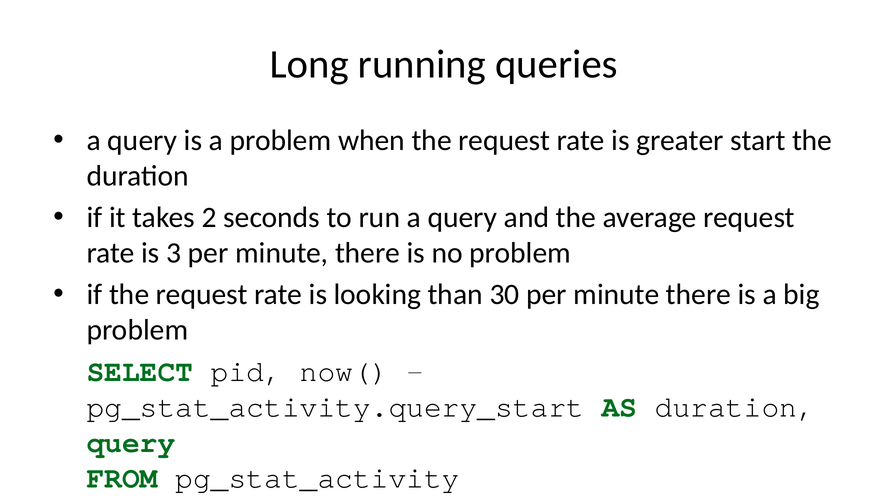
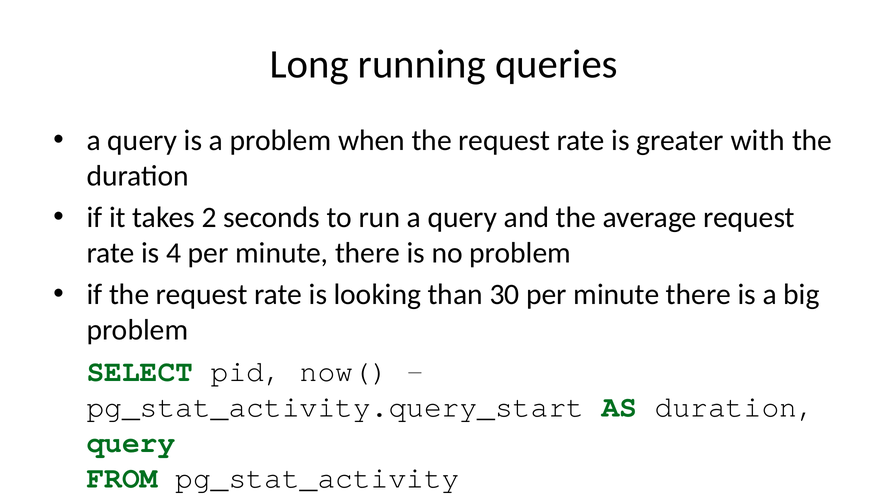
start: start -> with
3: 3 -> 4
